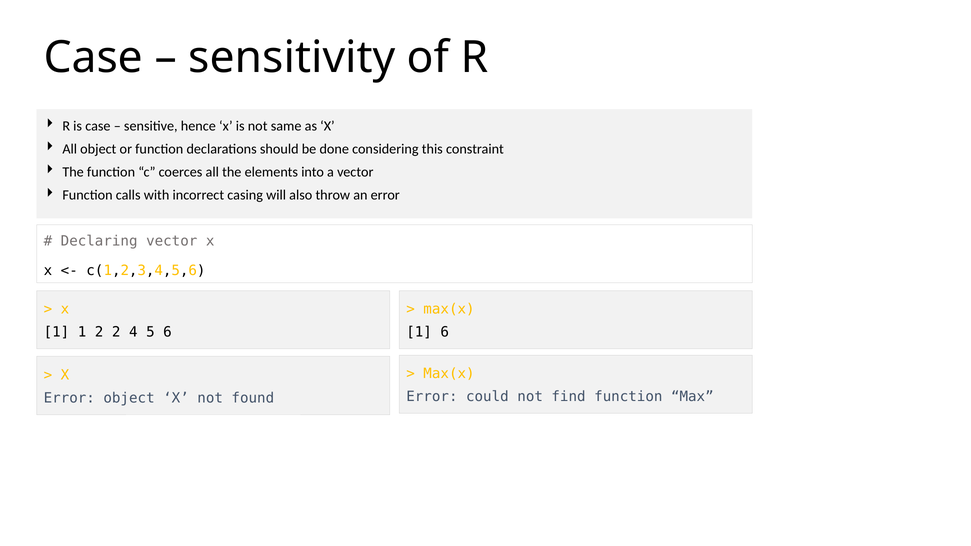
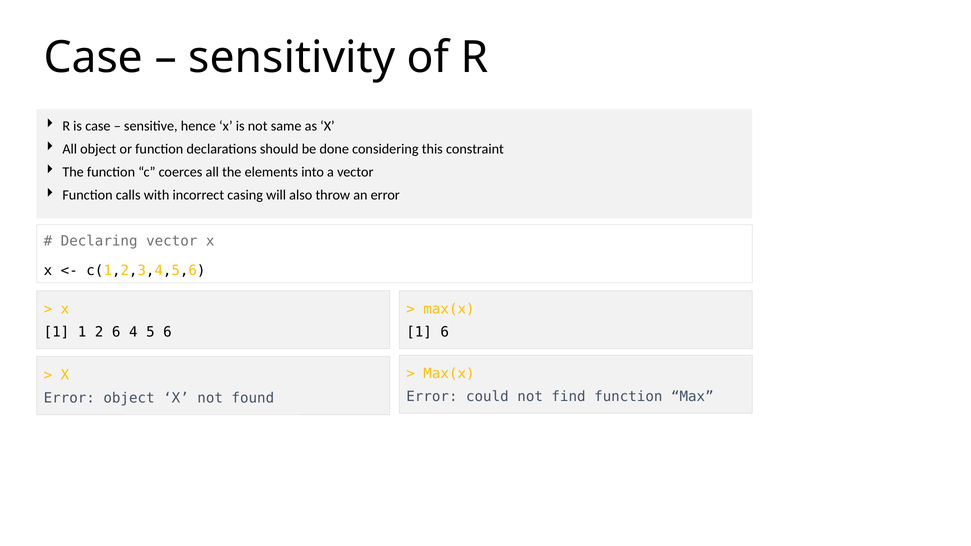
2 2: 2 -> 6
